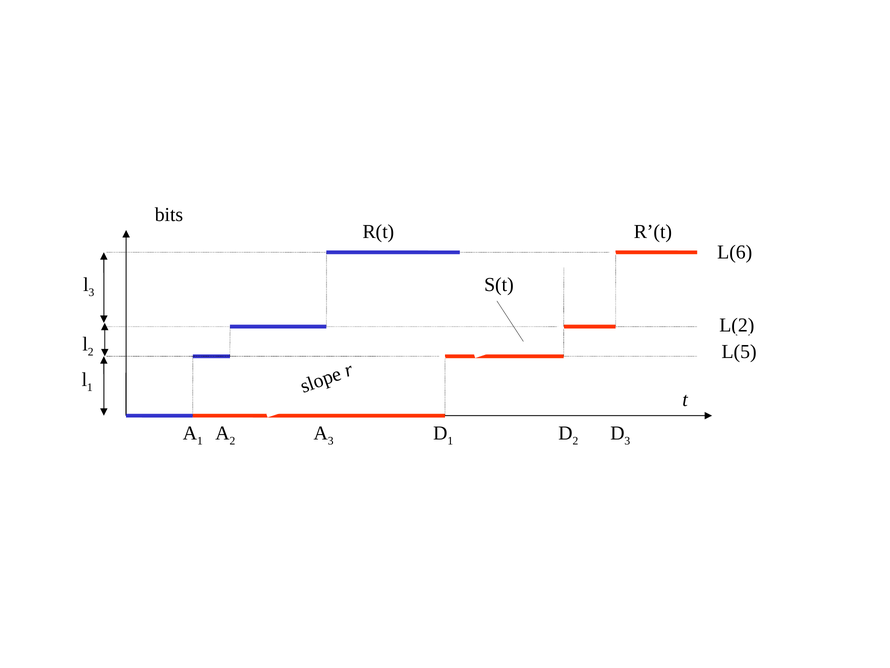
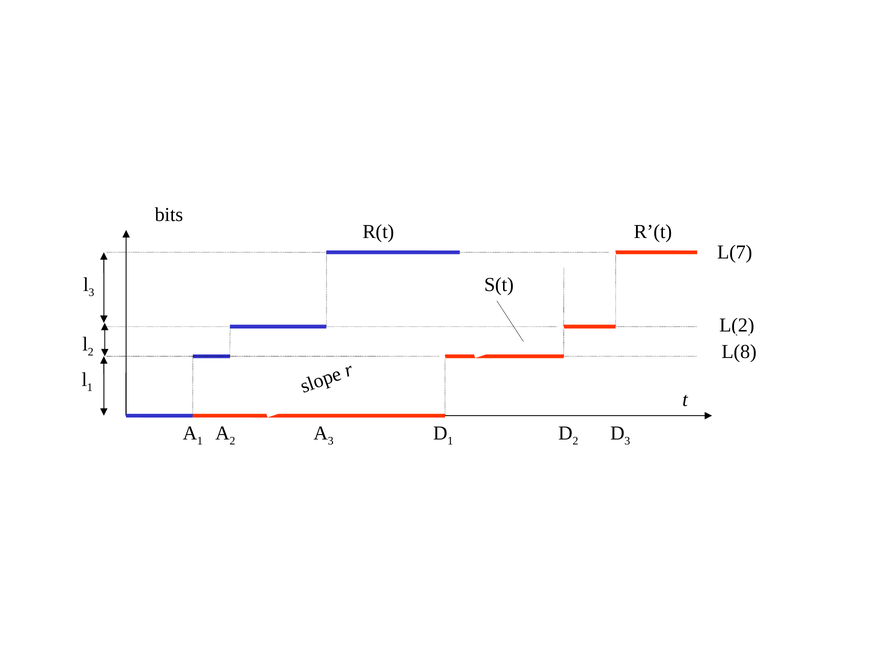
L(6: L(6 -> L(7
L(5: L(5 -> L(8
